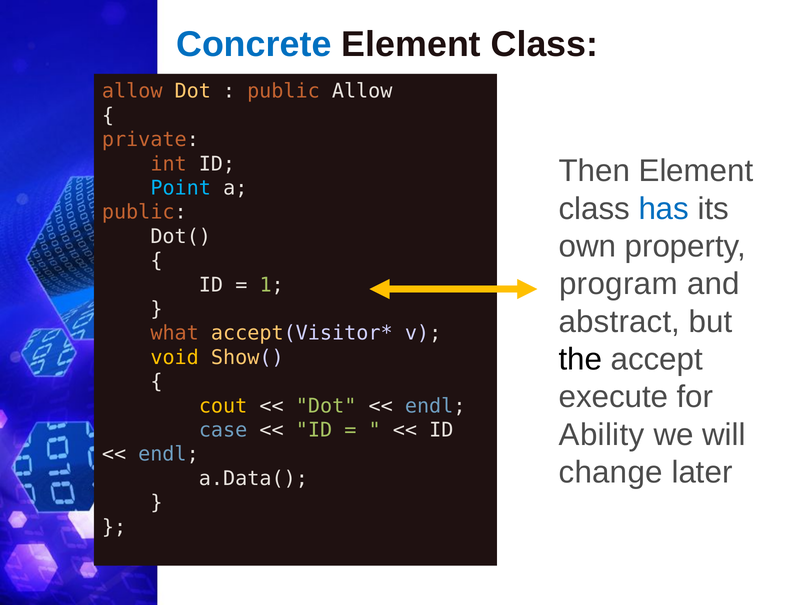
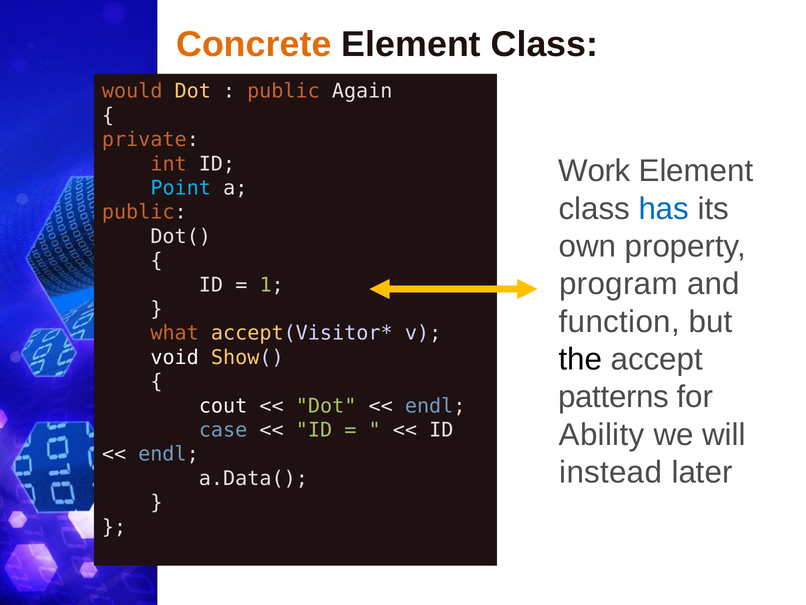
Concrete colour: blue -> orange
allow at (132, 91): allow -> would
public Allow: Allow -> Again
Then: Then -> Work
abstract: abstract -> function
void colour: yellow -> white
execute: execute -> patterns
cout colour: yellow -> white
change: change -> instead
